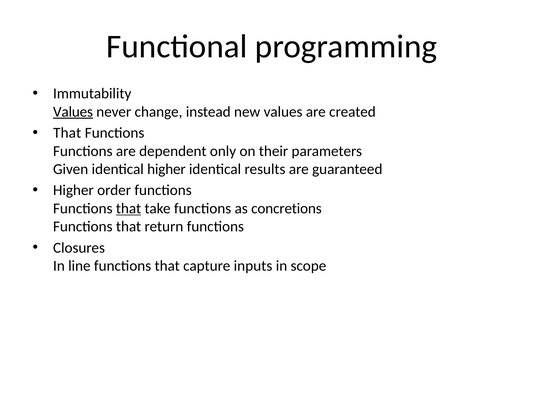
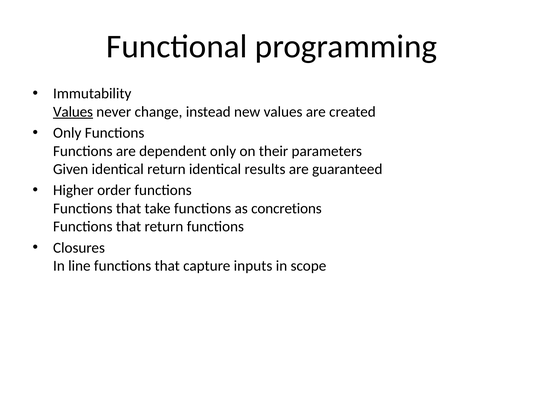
That at (67, 133): That -> Only
identical higher: higher -> return
that at (129, 208) underline: present -> none
